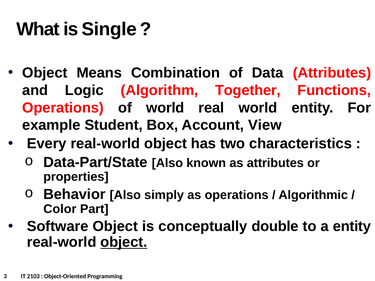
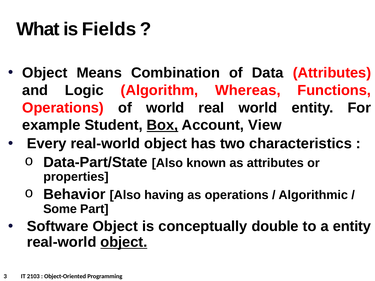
Single: Single -> Fields
Together: Together -> Whereas
Box underline: none -> present
simply: simply -> having
Color: Color -> Some
